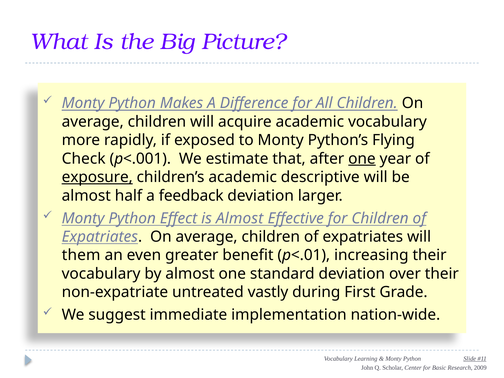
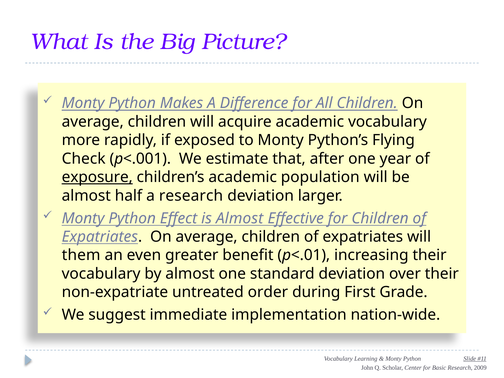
one at (362, 159) underline: present -> none
descriptive: descriptive -> population
a feedback: feedback -> research
vastly: vastly -> order
